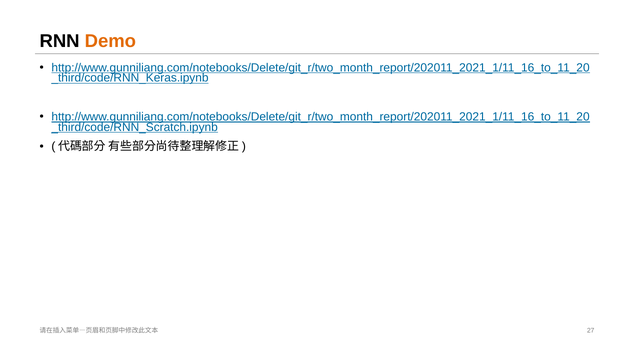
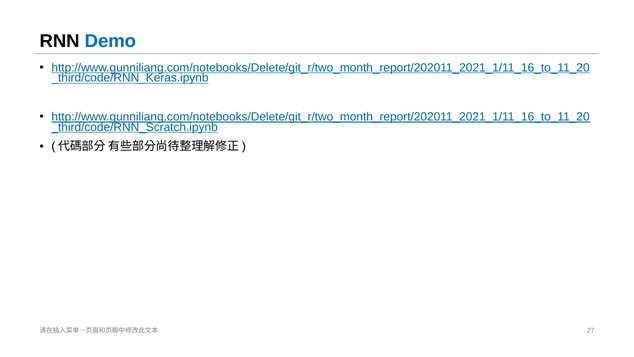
Demo colour: orange -> blue
